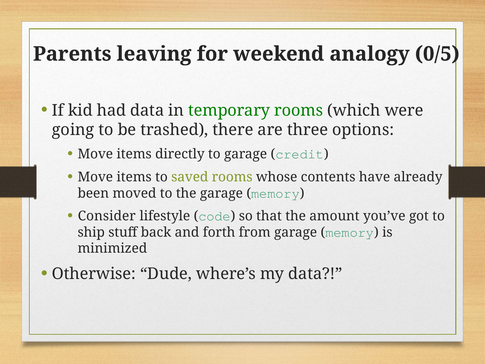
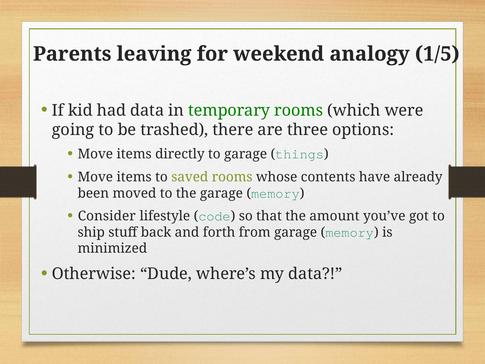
0/5: 0/5 -> 1/5
credit: credit -> things
